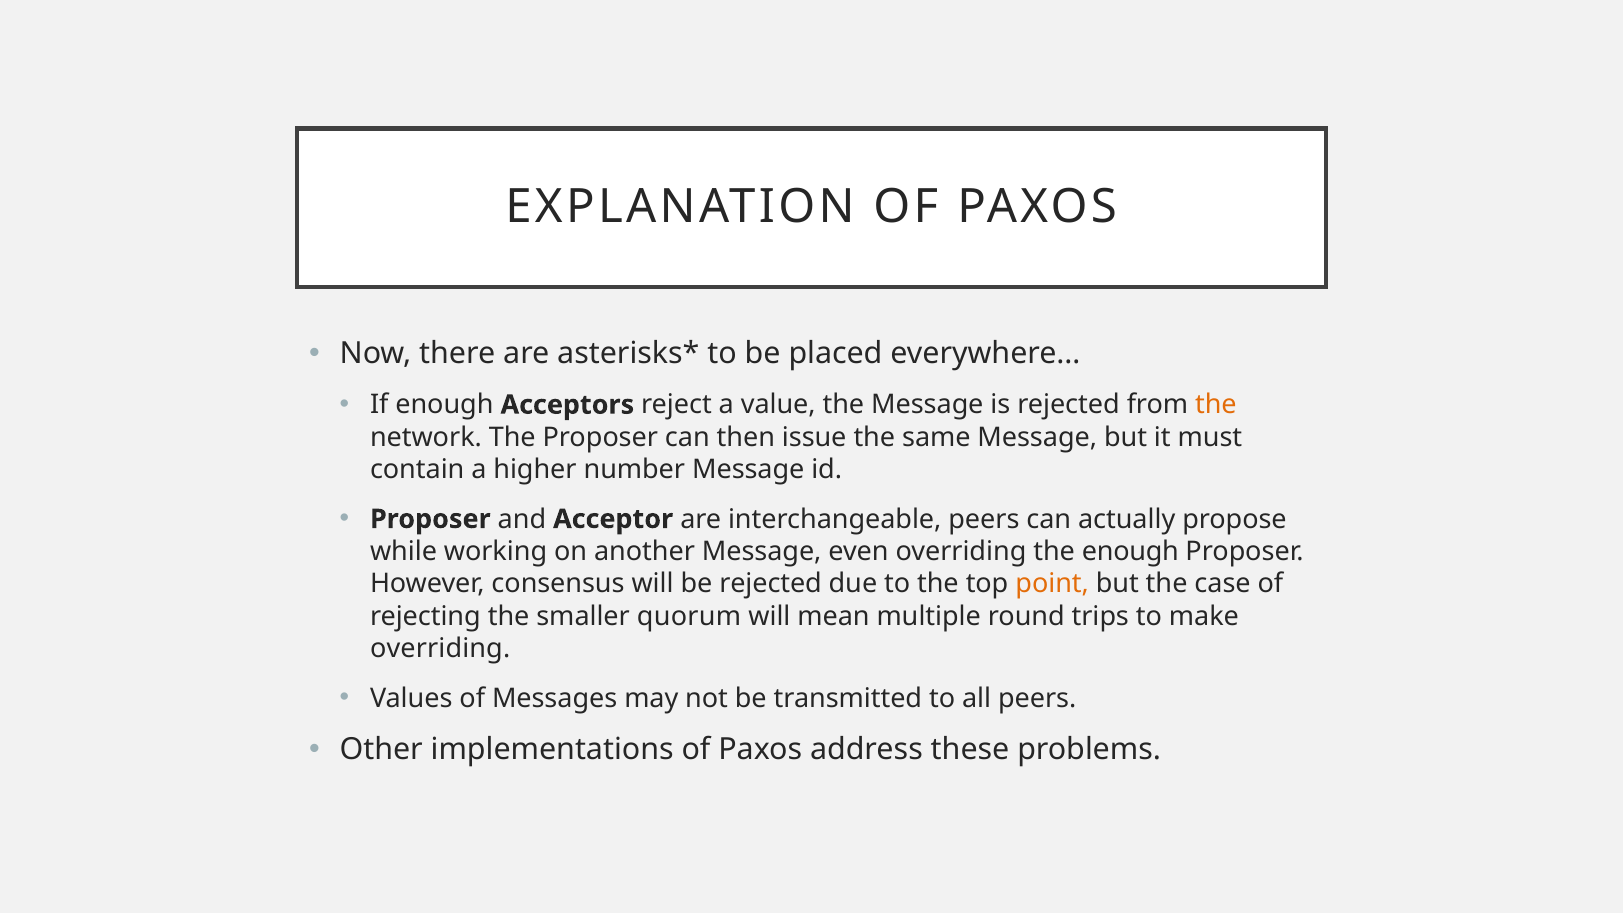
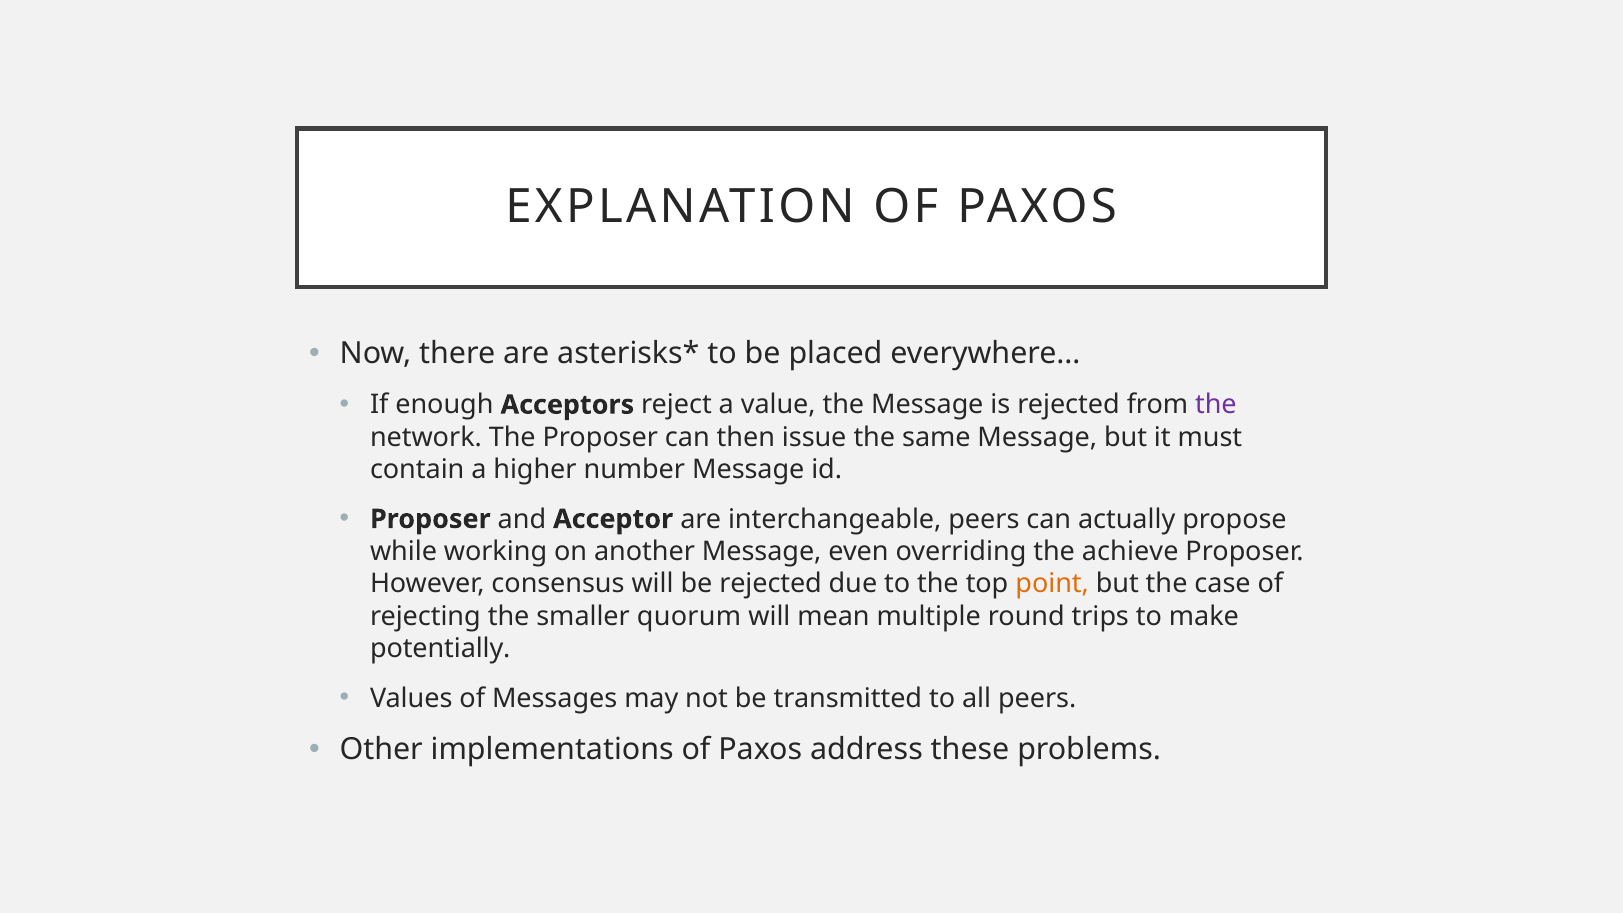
the at (1216, 405) colour: orange -> purple
the enough: enough -> achieve
overriding at (440, 649): overriding -> potentially
